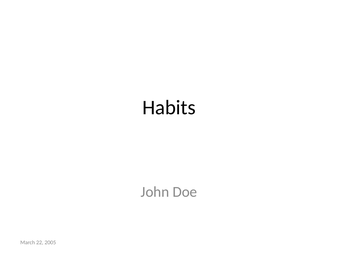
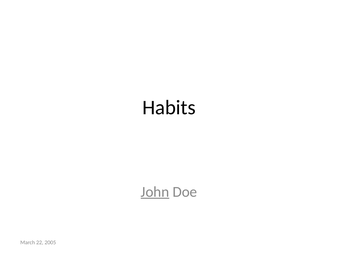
John underline: none -> present
